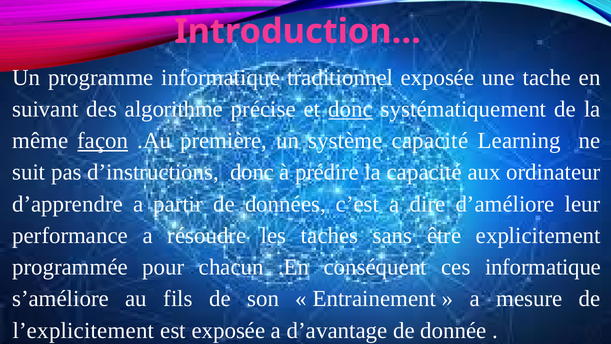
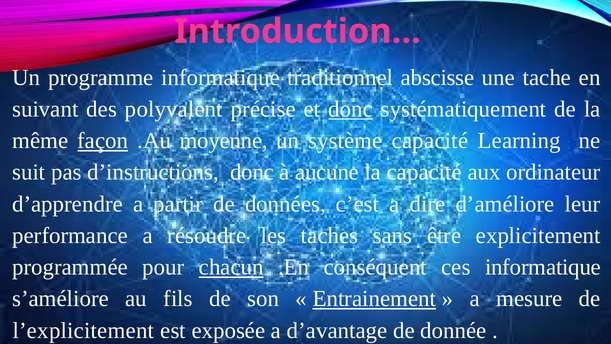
traditionnel exposée: exposée -> abscisse
algorithme: algorithme -> polyvalent
première: première -> moyenne
prédire: prédire -> aucune
chacun underline: none -> present
Entrainement underline: none -> present
